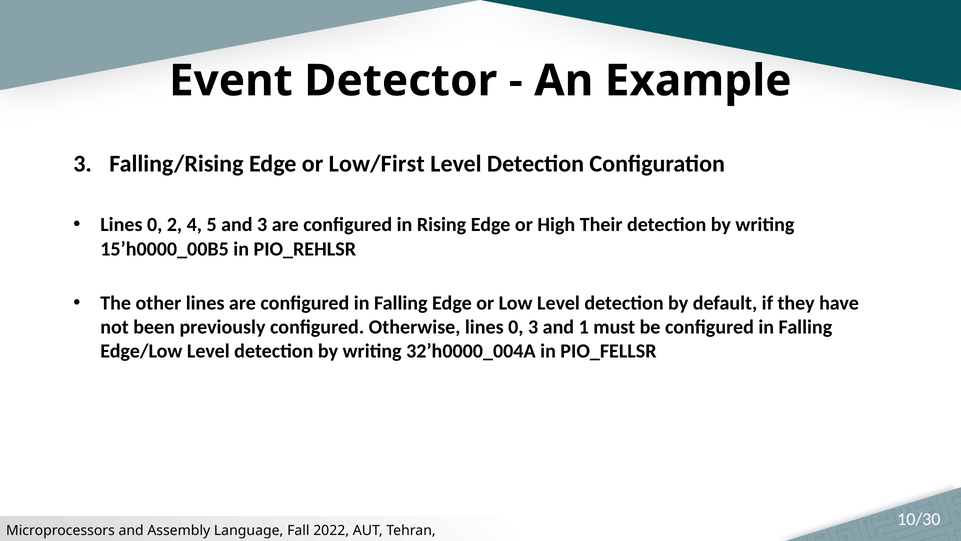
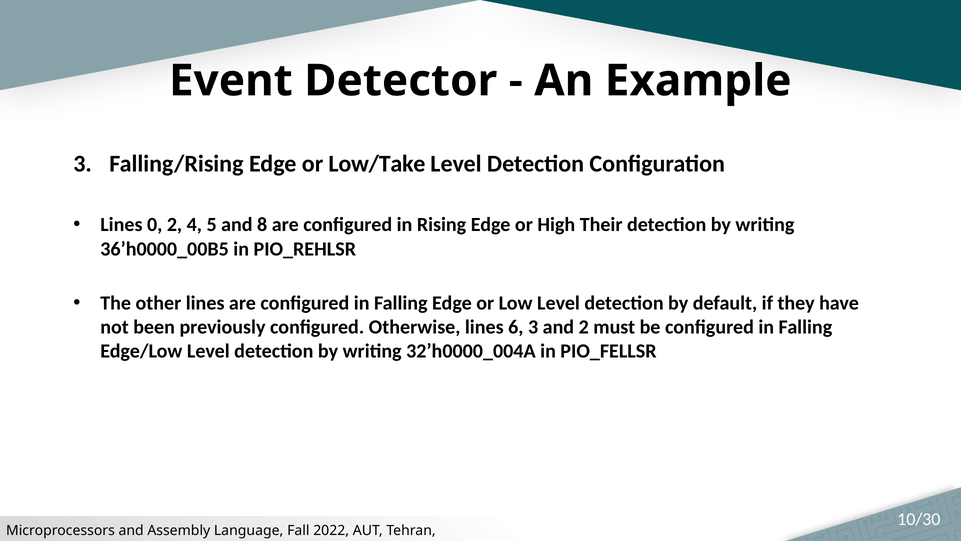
Low/First: Low/First -> Low/Take
and 3: 3 -> 8
15’h0000_00B5: 15’h0000_00B5 -> 36’h0000_00B5
Otherwise lines 0: 0 -> 6
and 1: 1 -> 2
